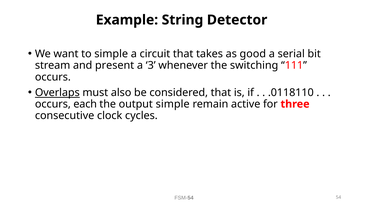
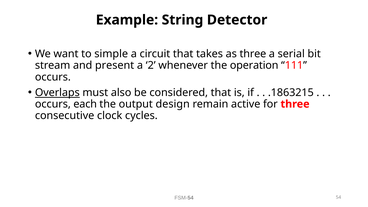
as good: good -> three
3: 3 -> 2
switching: switching -> operation
.0118110: .0118110 -> .1863215
output simple: simple -> design
